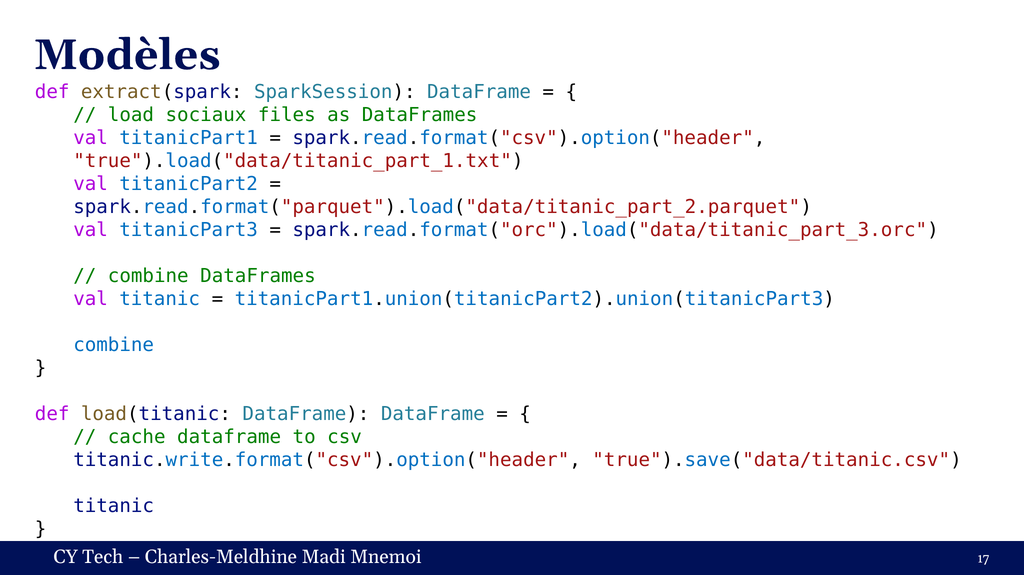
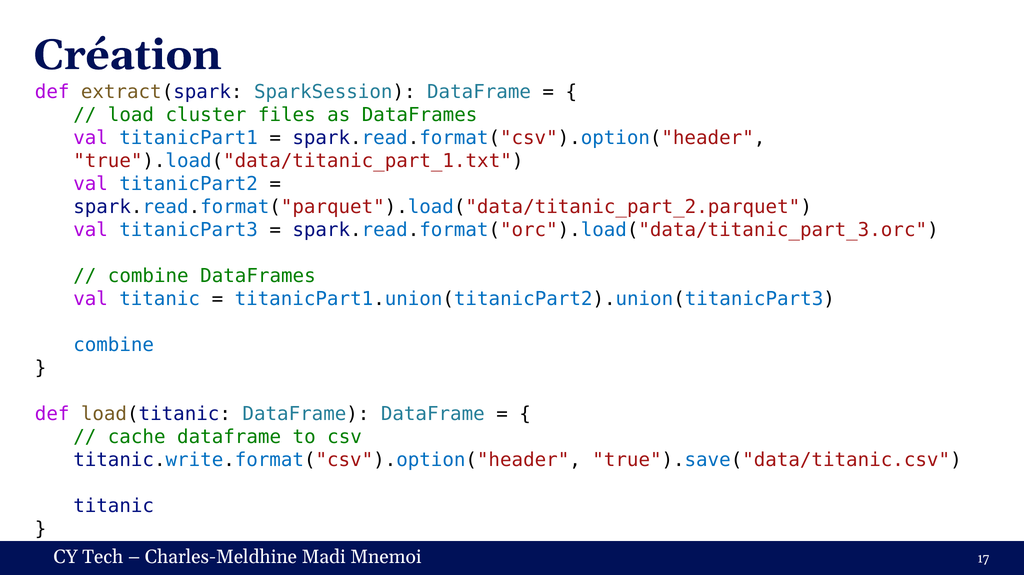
Modèles: Modèles -> Création
sociaux: sociaux -> cluster
